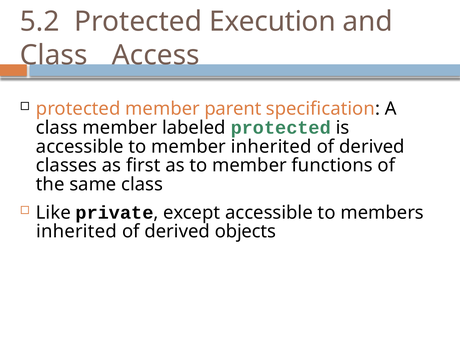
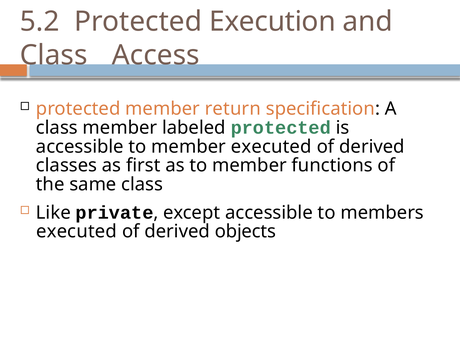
parent: parent -> return
member inherited: inherited -> executed
inherited at (76, 232): inherited -> executed
